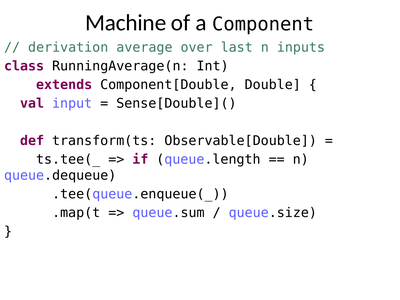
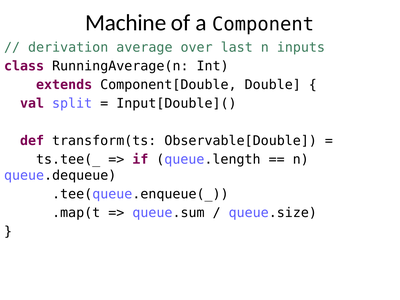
input: input -> split
Sense[Double](: Sense[Double]( -> Input[Double](
